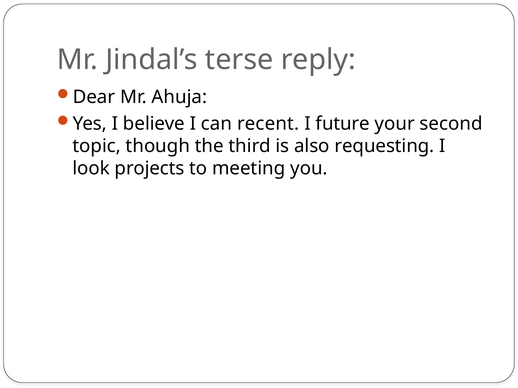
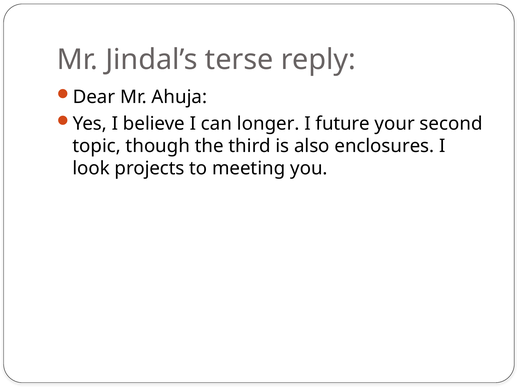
recent: recent -> longer
requesting: requesting -> enclosures
